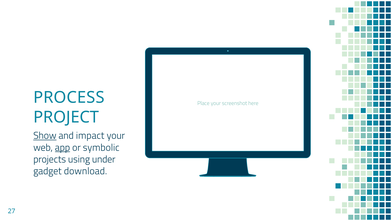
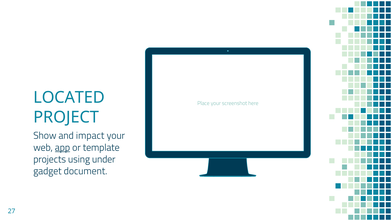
PROCESS: PROCESS -> LOCATED
Show underline: present -> none
symbolic: symbolic -> template
download: download -> document
